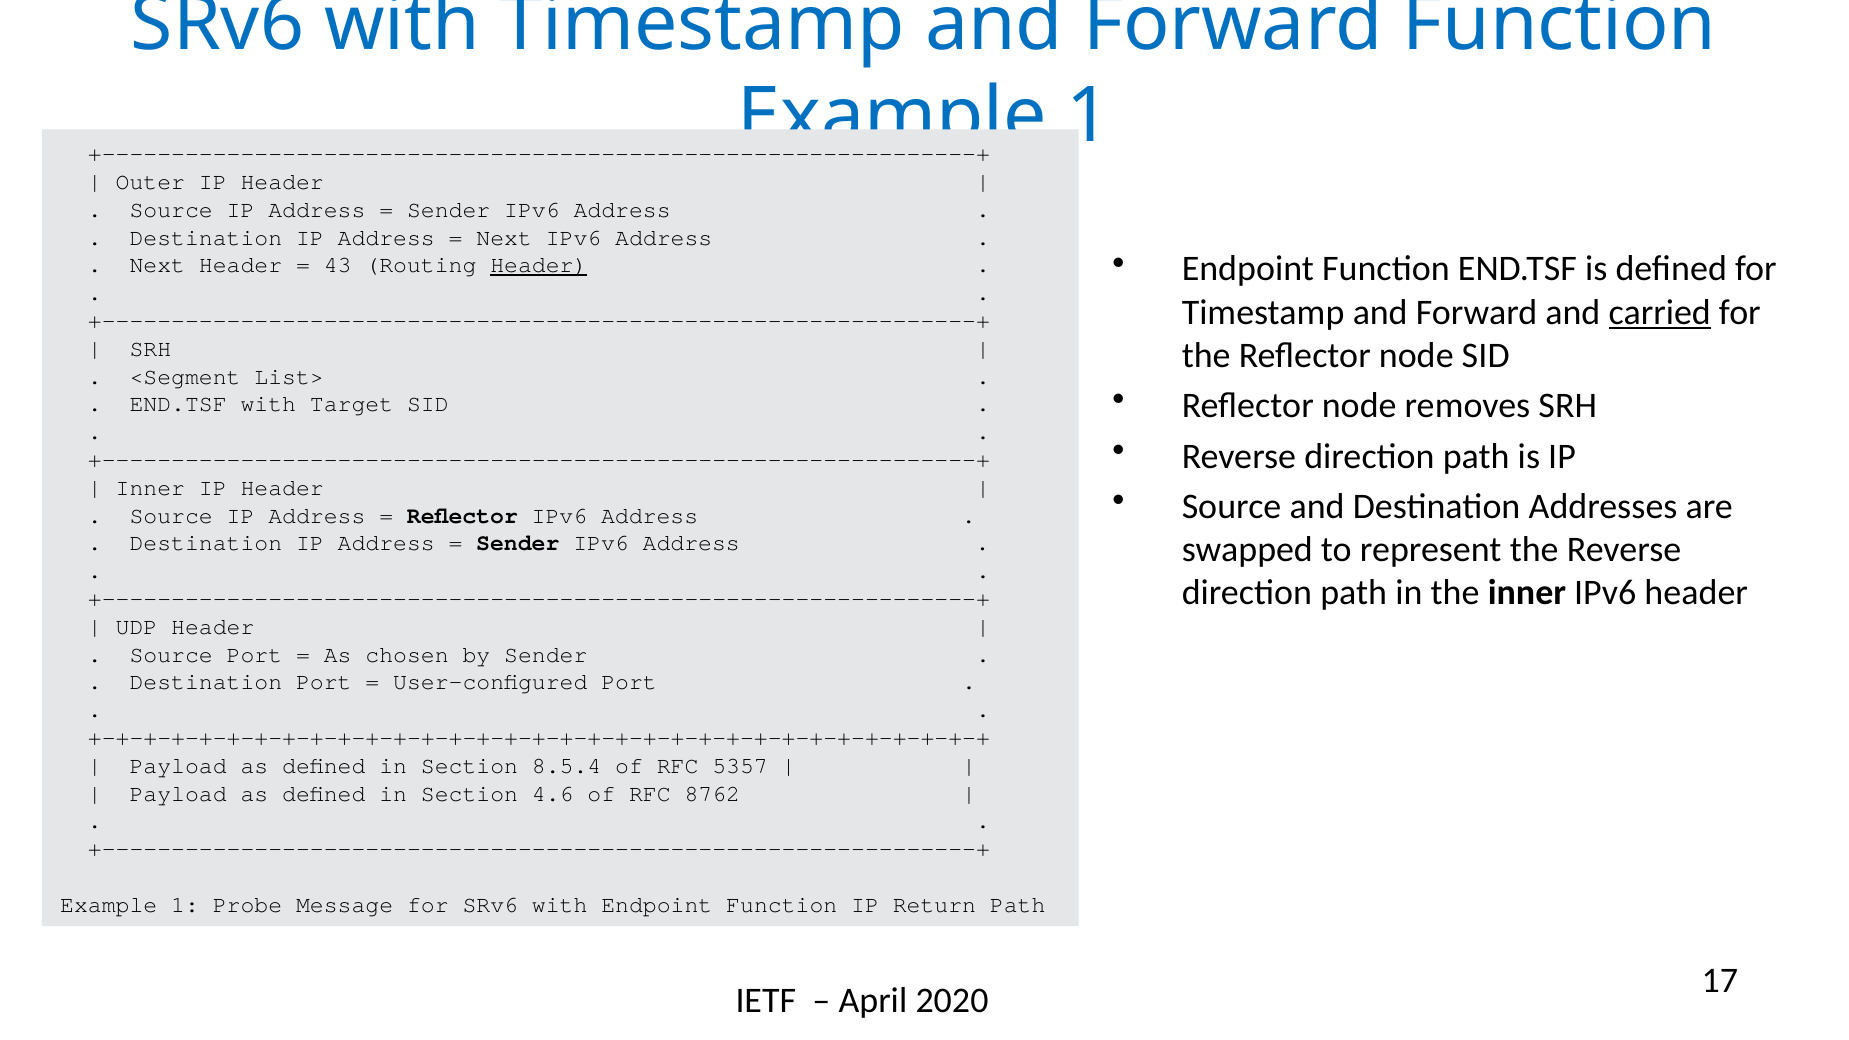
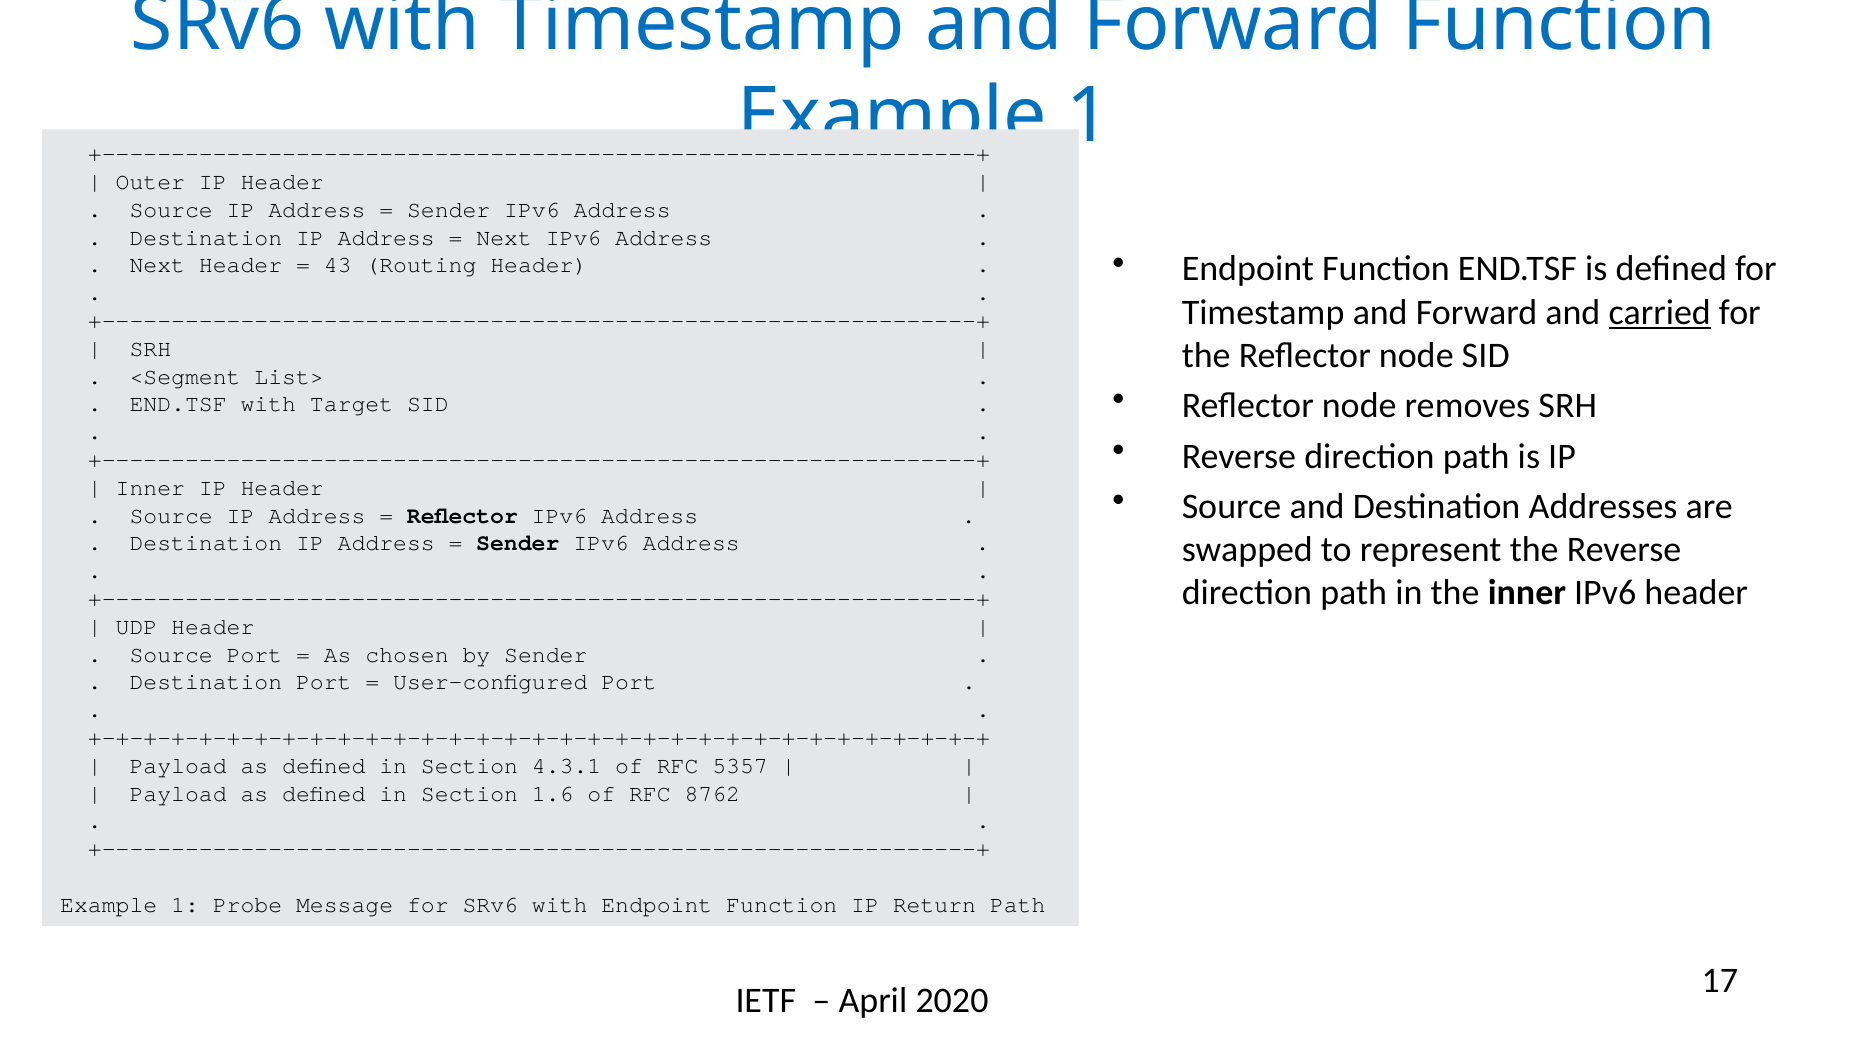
Header at (539, 265) underline: present -> none
8.5.4: 8.5.4 -> 4.3.1
4.6: 4.6 -> 1.6
